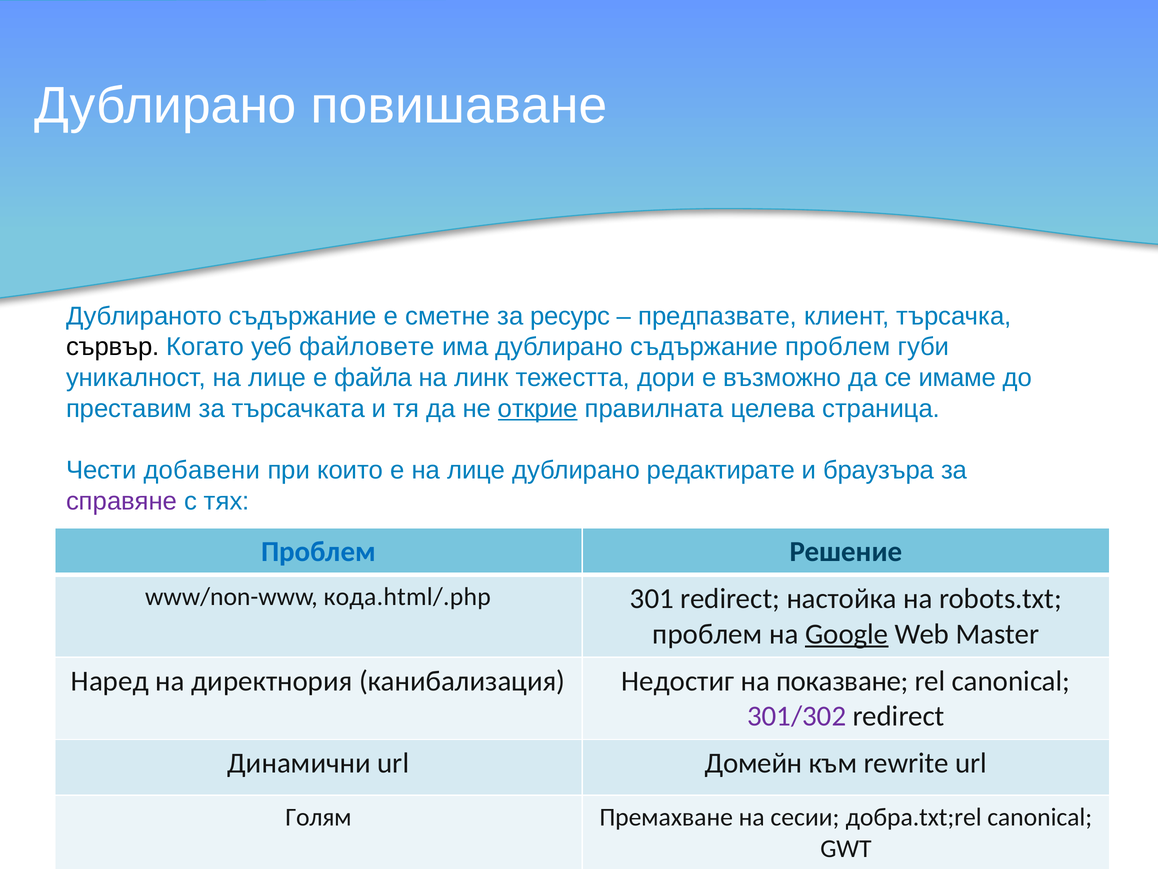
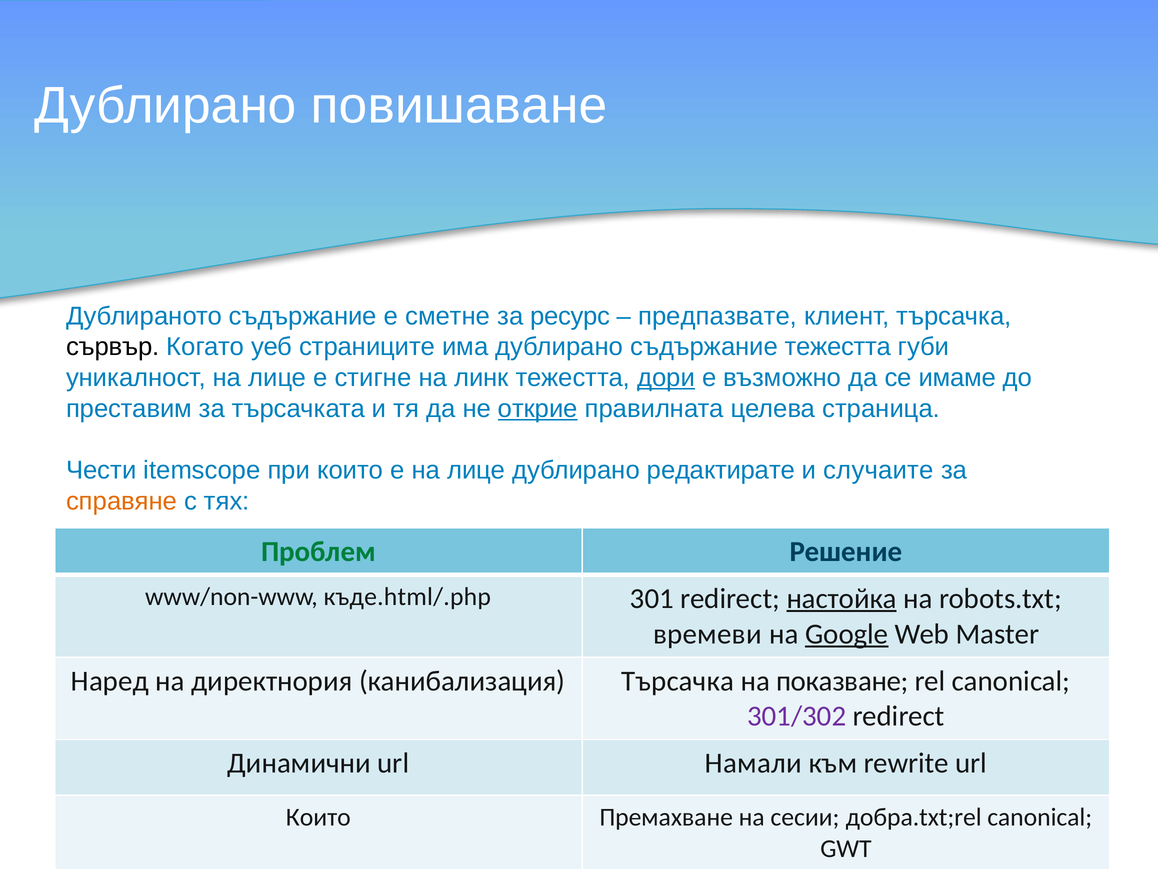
файловете: файловете -> страниците
съдържание проблем: проблем -> тежестта
файла: файла -> стигне
дори underline: none -> present
добавени: добавени -> itemscope
браузъра: браузъра -> случаите
справяне colour: purple -> orange
Проблем at (318, 551) colour: blue -> green
кода.html/.php: кода.html/.php -> къде.html/.php
настойка underline: none -> present
проблем at (707, 634): проблем -> времеви
канибализация Недостиг: Недостиг -> Търсачка
Домейн: Домейн -> Намали
Голям at (318, 817): Голям -> Които
